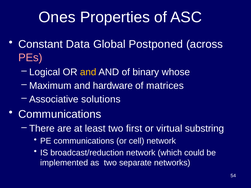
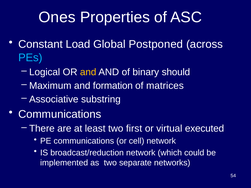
Data: Data -> Load
PEs colour: pink -> light blue
whose: whose -> should
hardware: hardware -> formation
solutions: solutions -> substring
substring: substring -> executed
